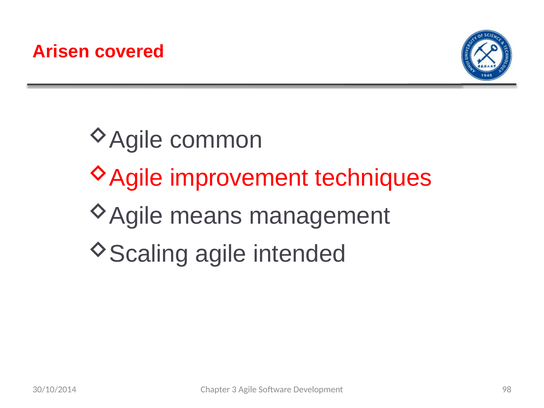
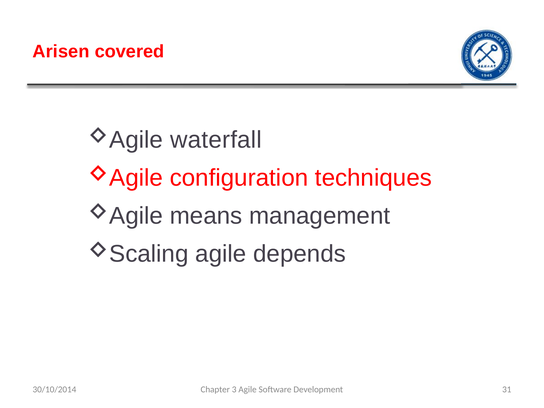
common: common -> waterfall
improvement: improvement -> configuration
intended: intended -> depends
98: 98 -> 31
